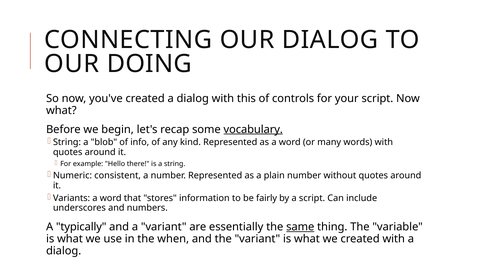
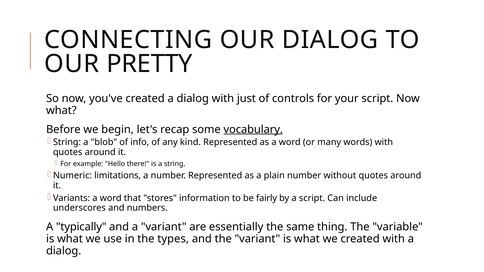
DOING: DOING -> PRETTY
this: this -> just
consistent: consistent -> limitations
same underline: present -> none
when: when -> types
